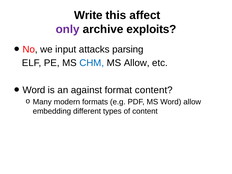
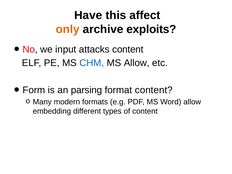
Write: Write -> Have
only colour: purple -> orange
attacks parsing: parsing -> content
Word at (34, 90): Word -> Form
against: against -> parsing
